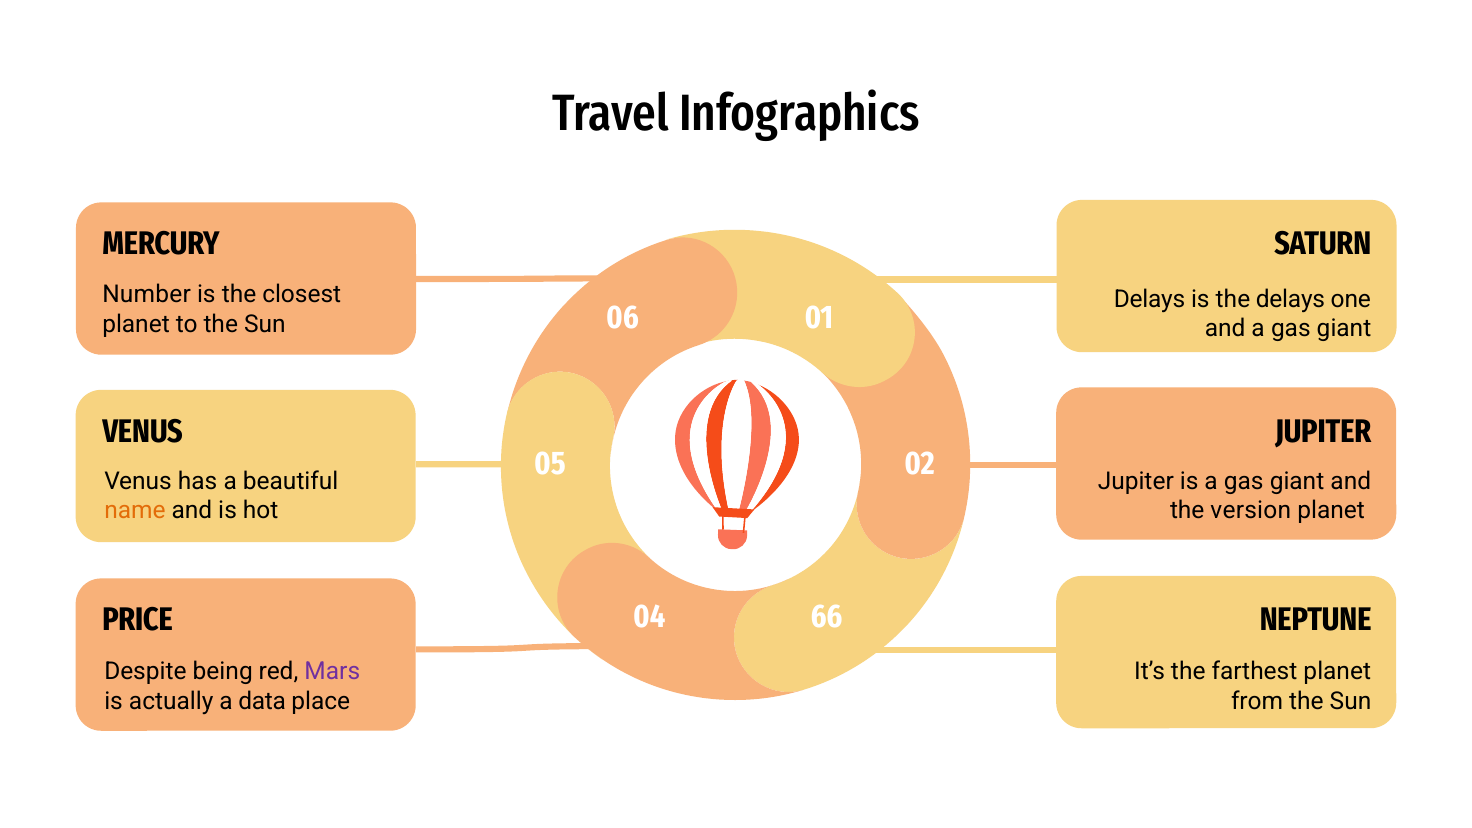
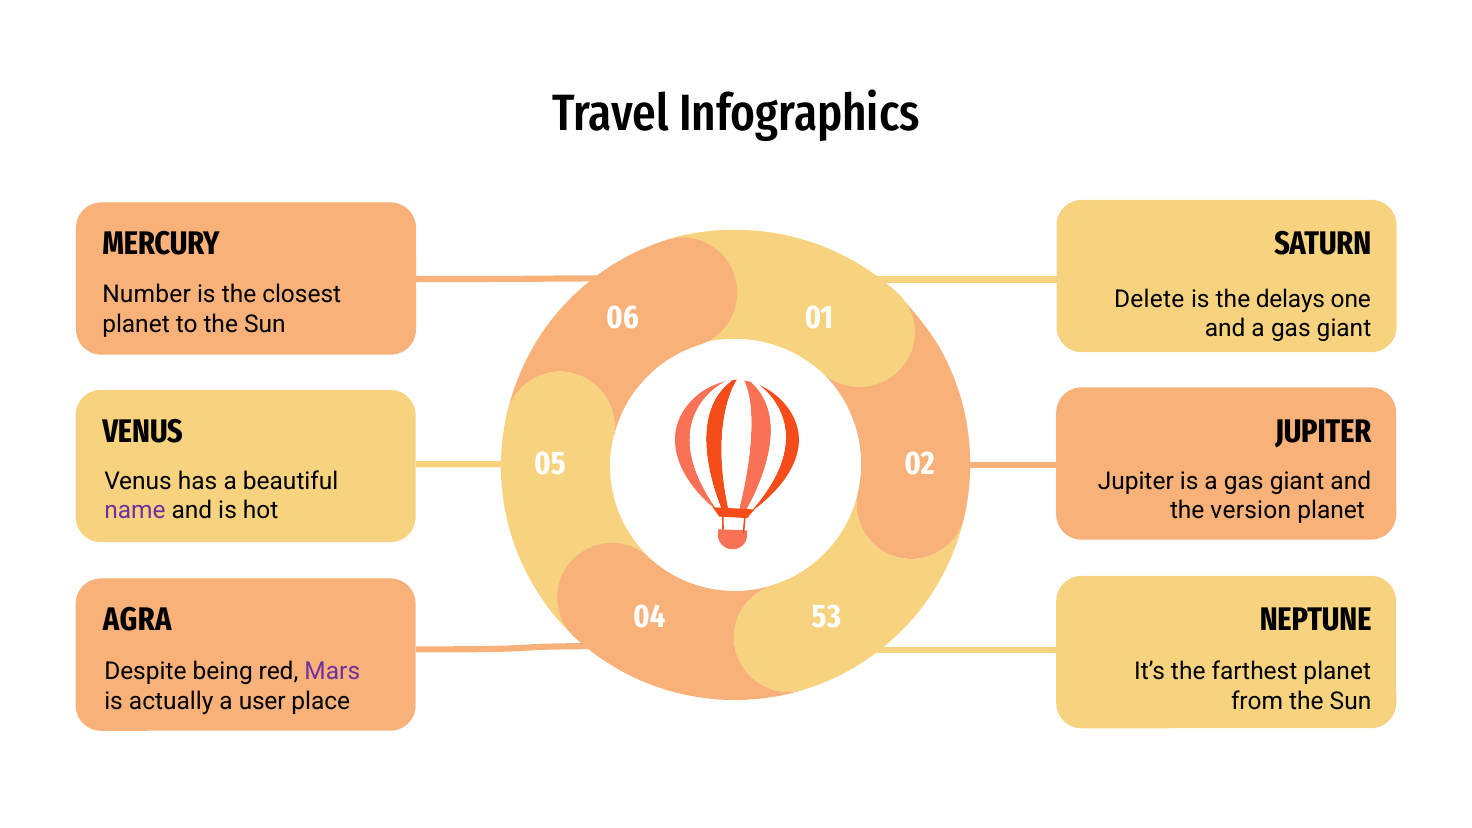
Delays at (1150, 299): Delays -> Delete
name colour: orange -> purple
66: 66 -> 53
PRICE: PRICE -> AGRA
data: data -> user
